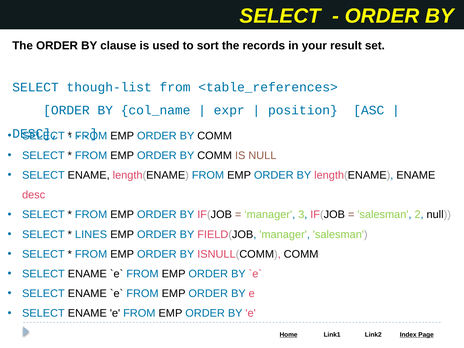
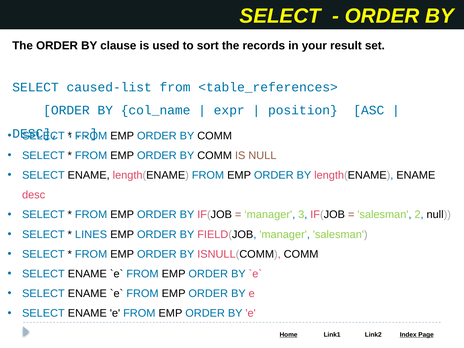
though-list: though-list -> caused-list
